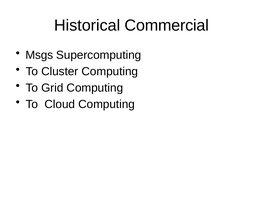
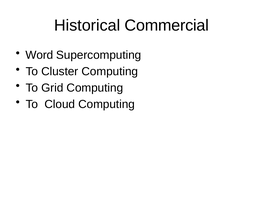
Msgs: Msgs -> Word
